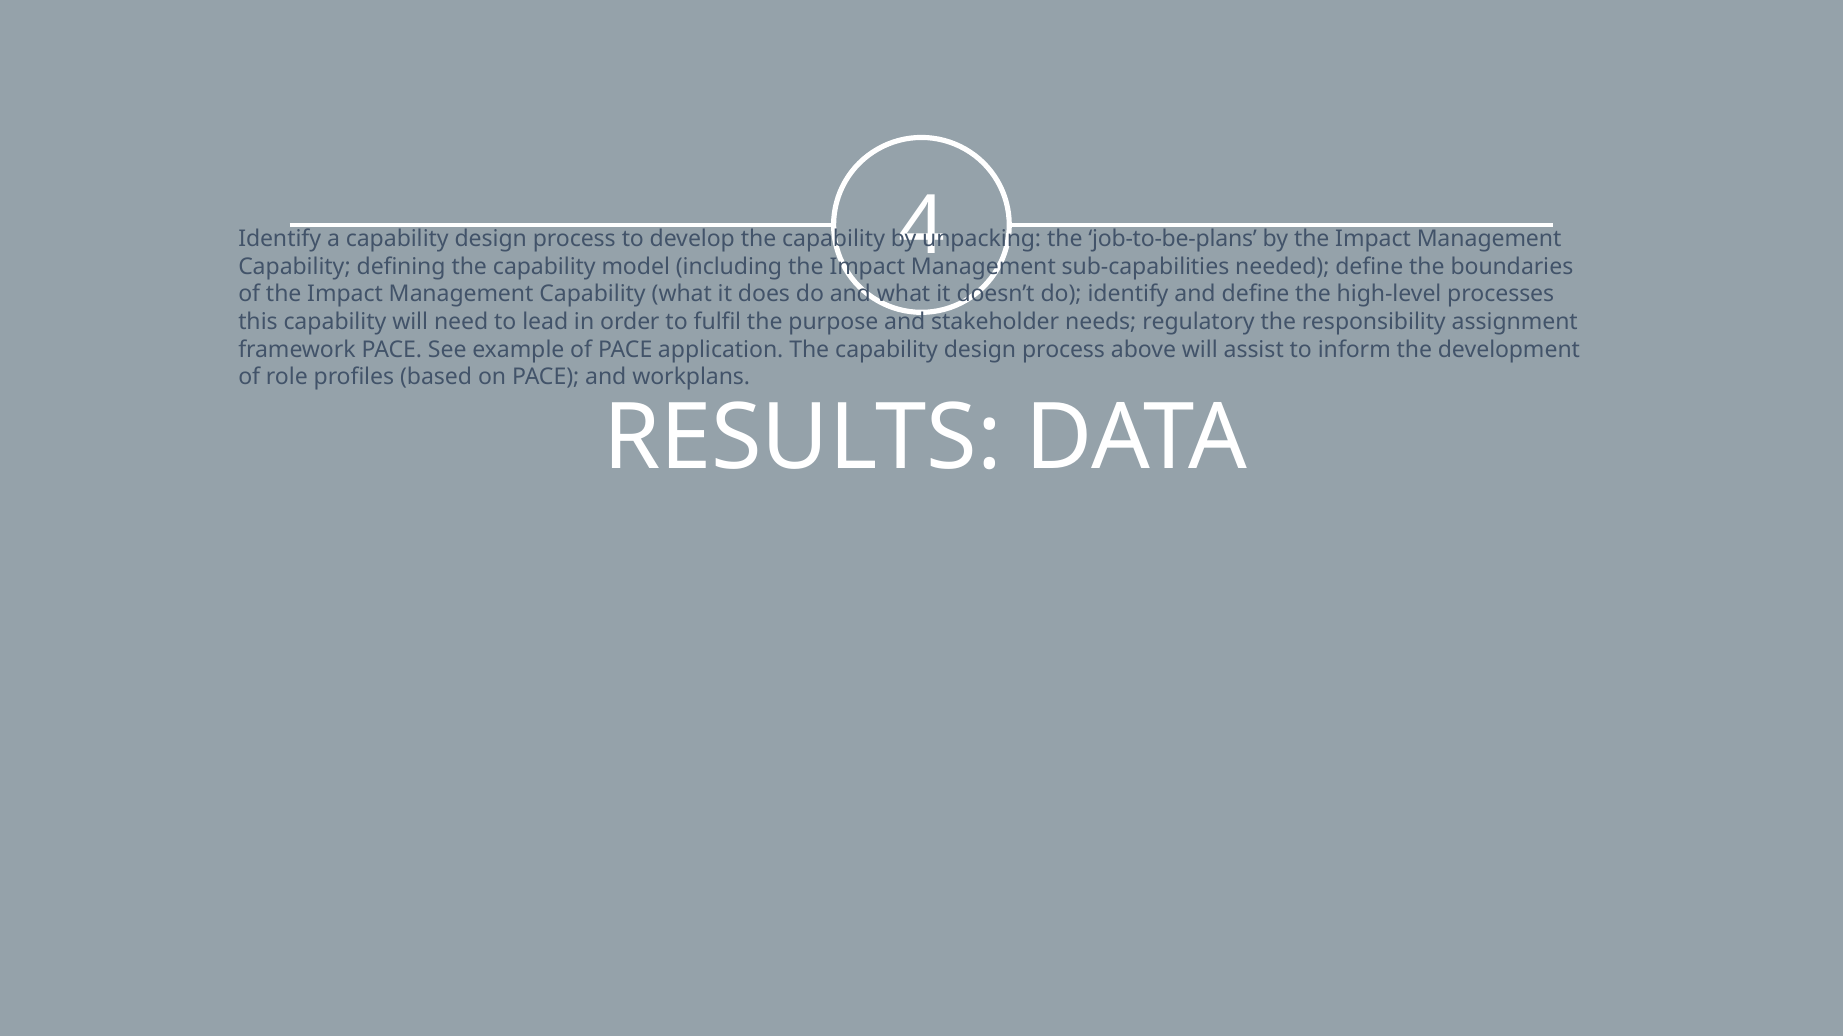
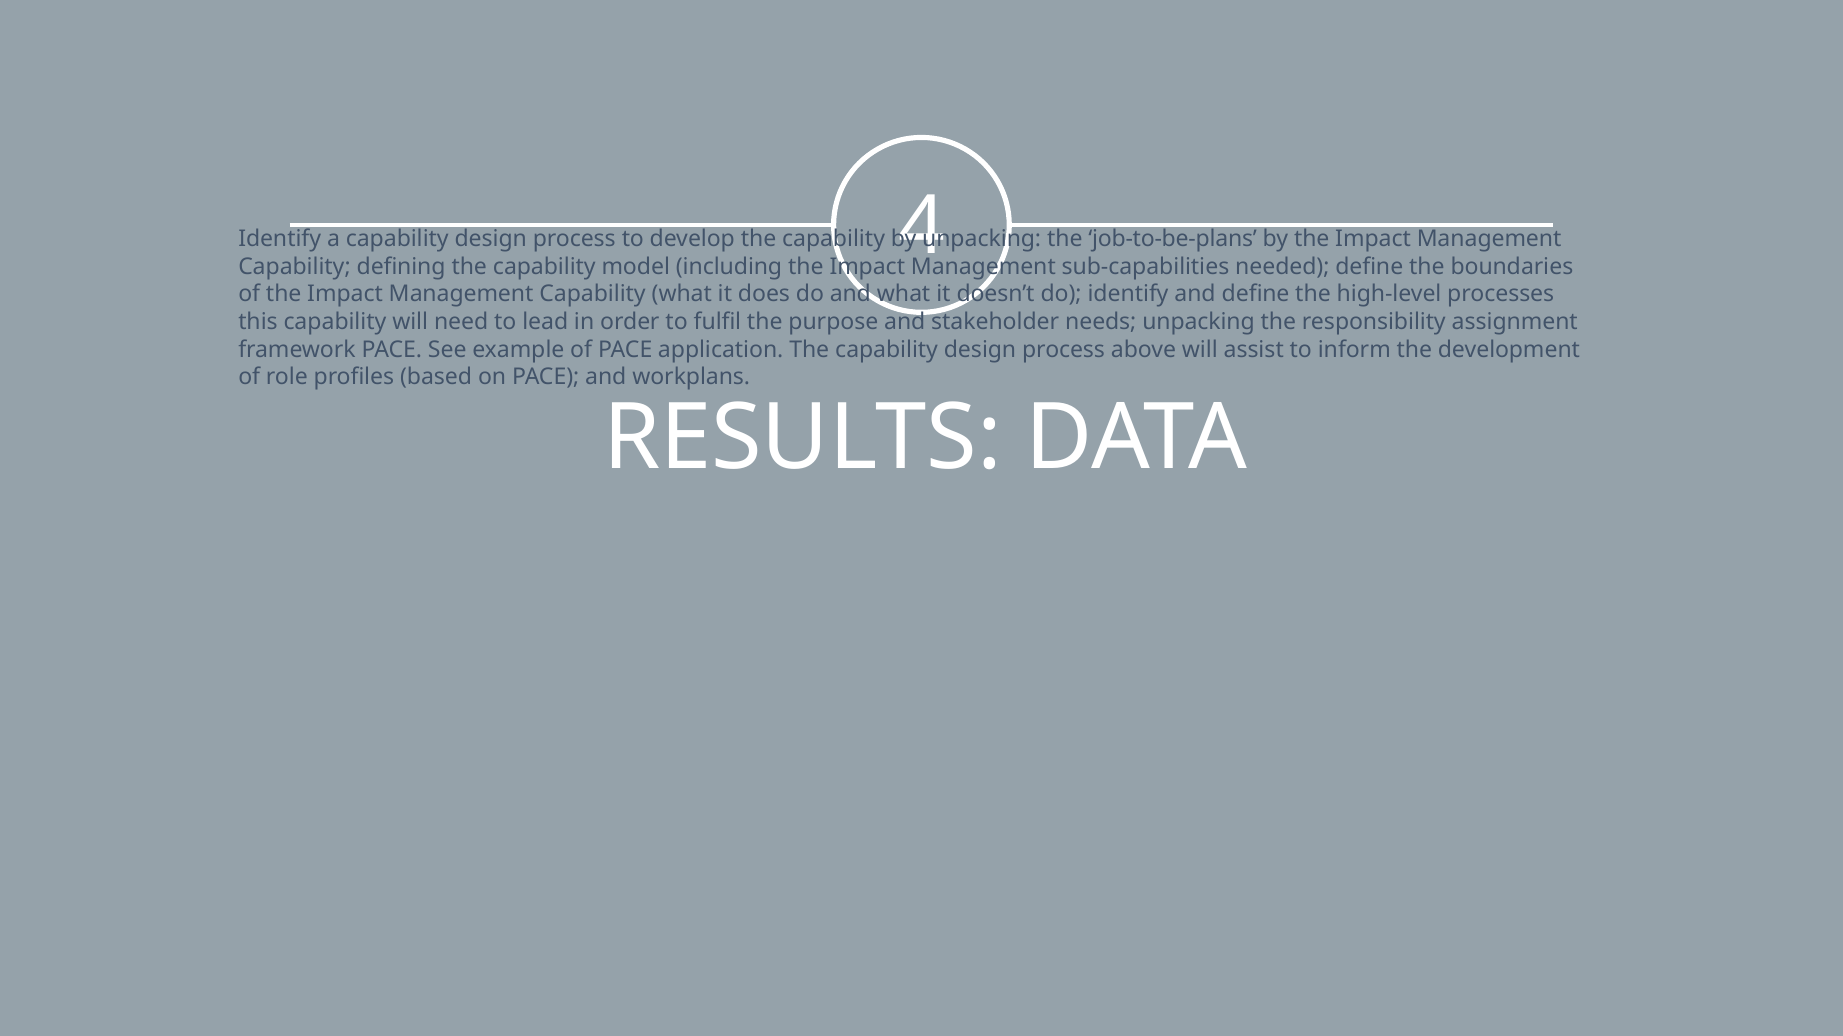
needs regulatory: regulatory -> unpacking
